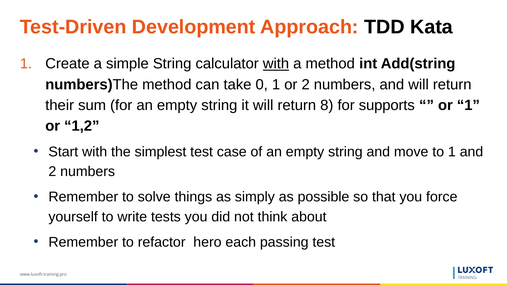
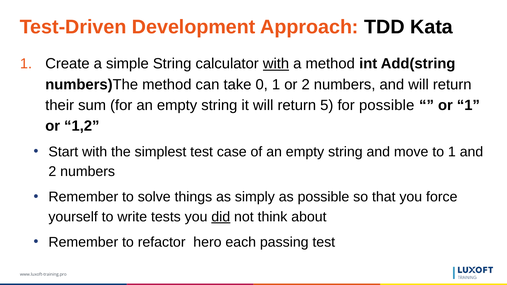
8: 8 -> 5
for supports: supports -> possible
did underline: none -> present
